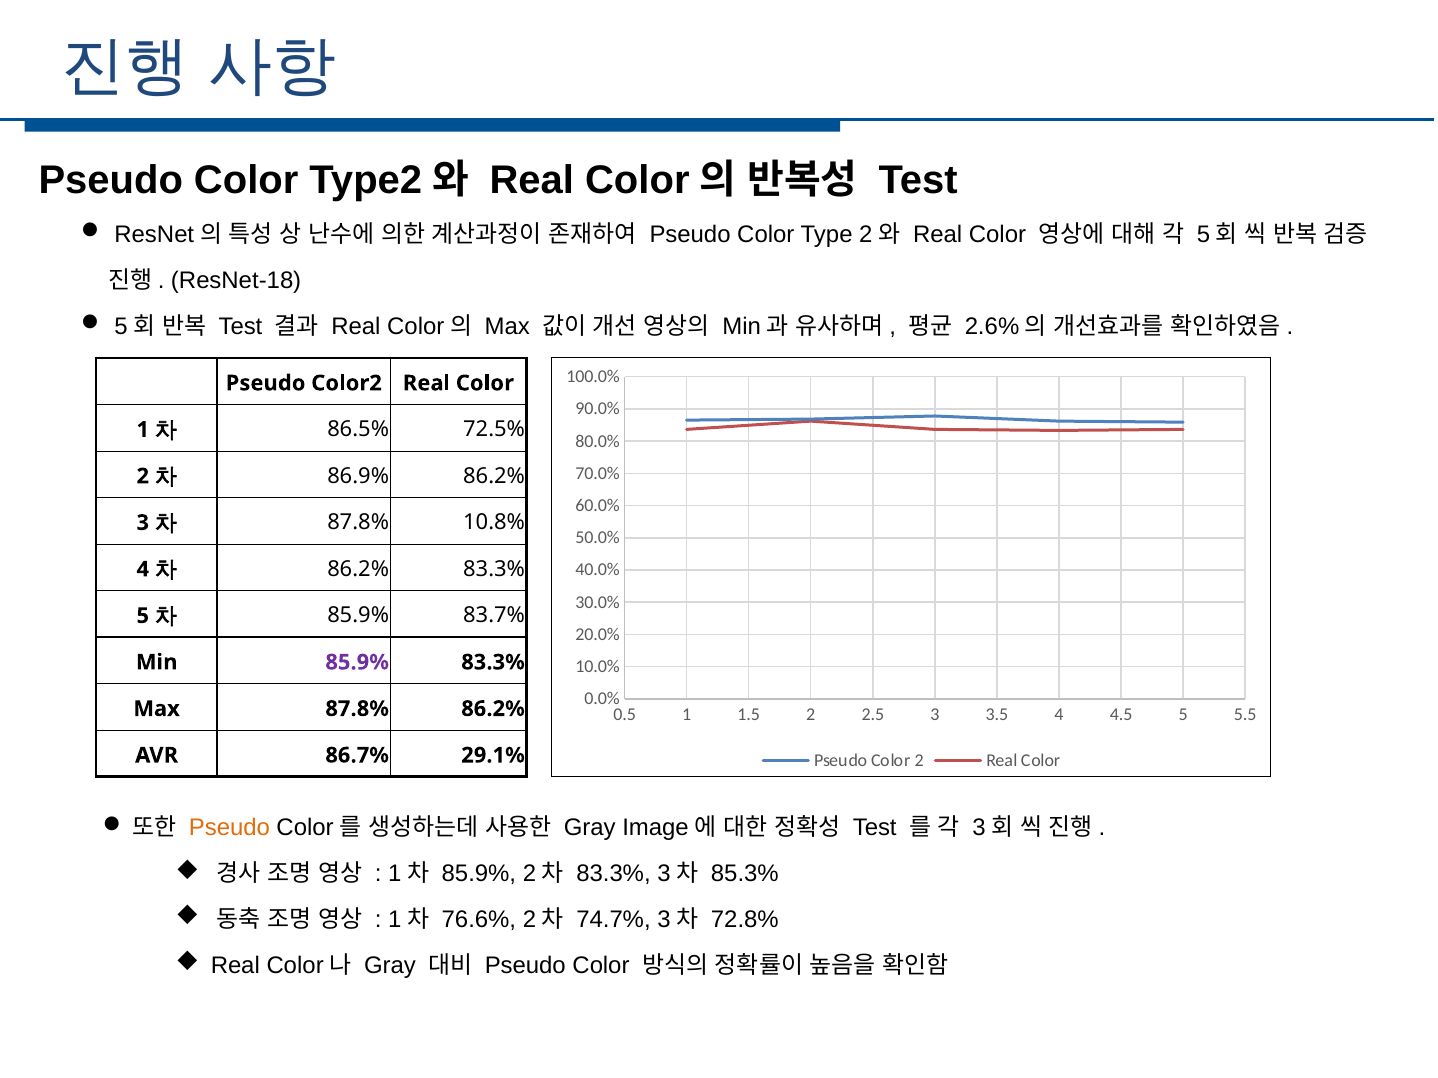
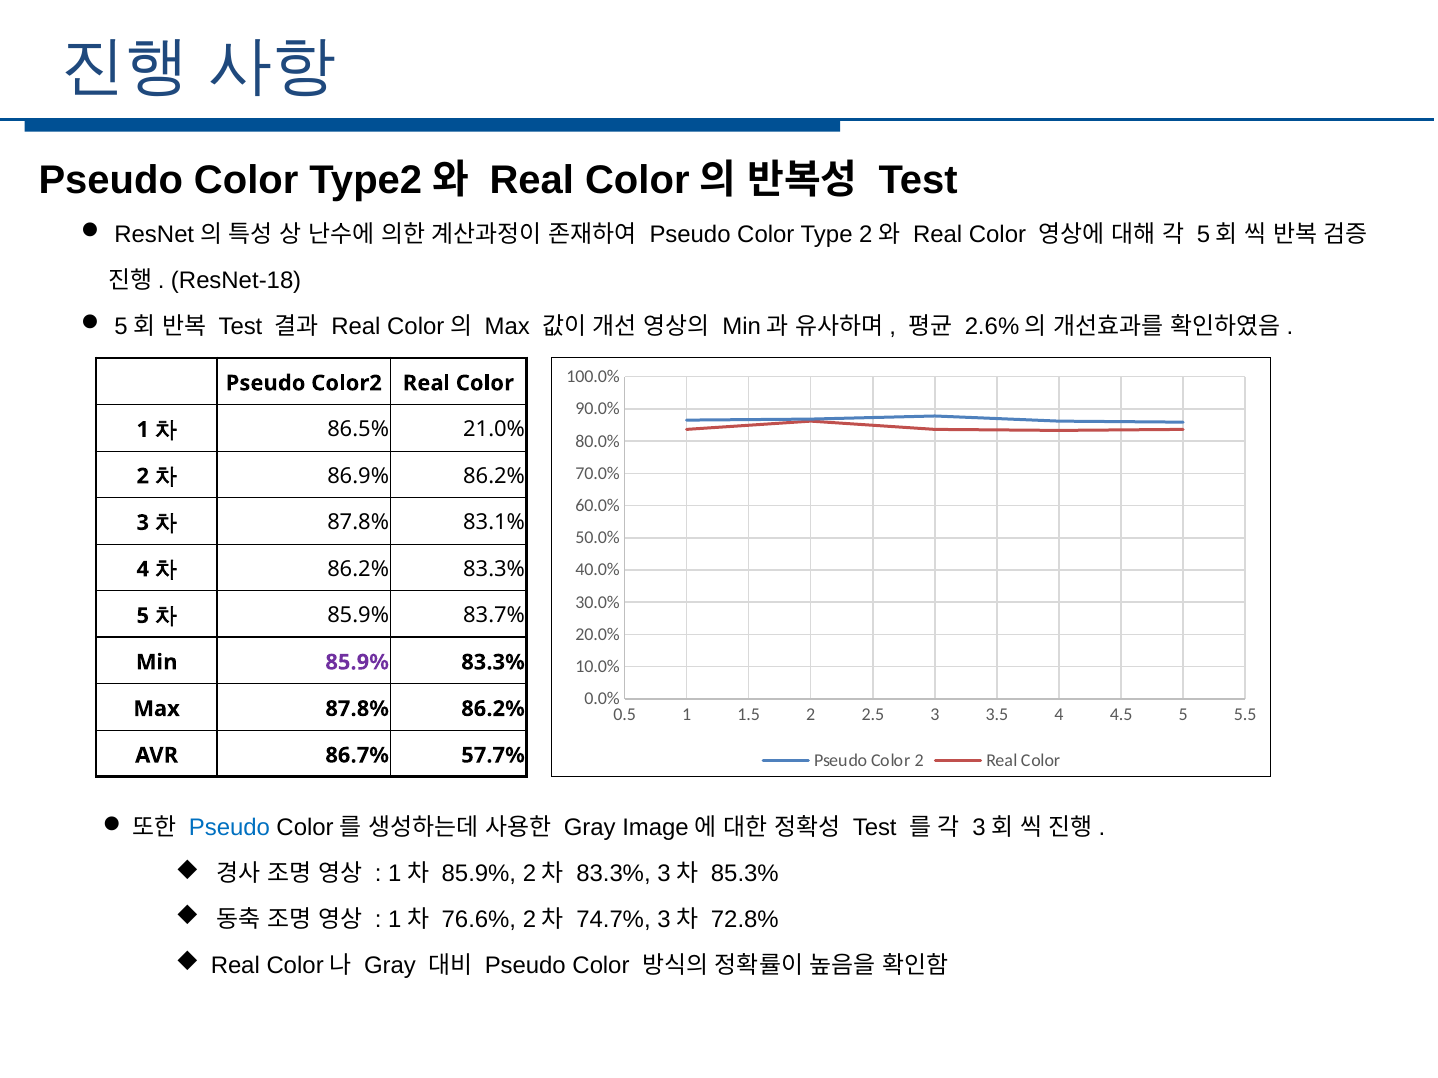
72.5%: 72.5% -> 21.0%
10.8%: 10.8% -> 83.1%
29.1%: 29.1% -> 57.7%
Pseudo at (229, 828) colour: orange -> blue
